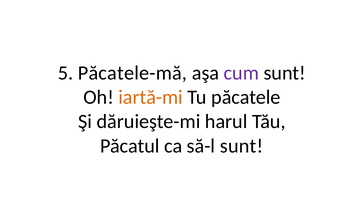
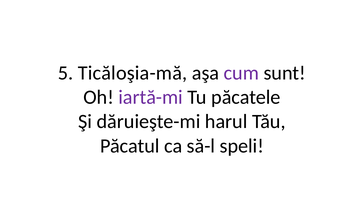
Păcatele-mă: Păcatele-mă -> Ticăloşia-mă
iartă-mi colour: orange -> purple
să-l sunt: sunt -> speli
